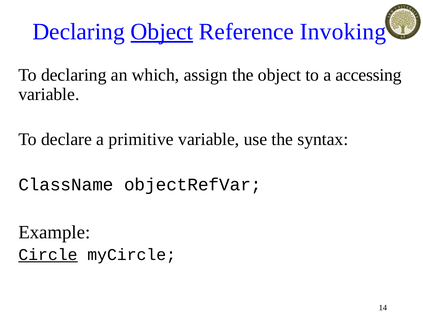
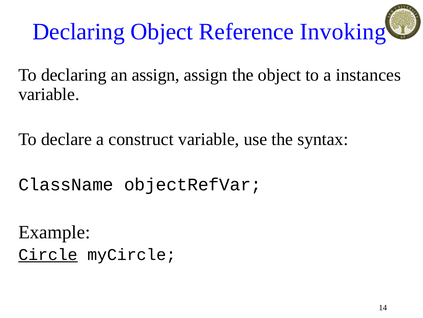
Object at (162, 32) underline: present -> none
an which: which -> assign
accessing: accessing -> instances
primitive: primitive -> construct
